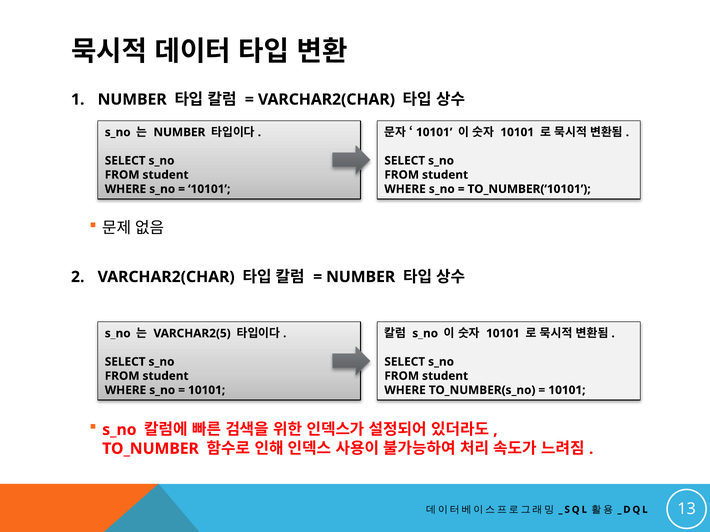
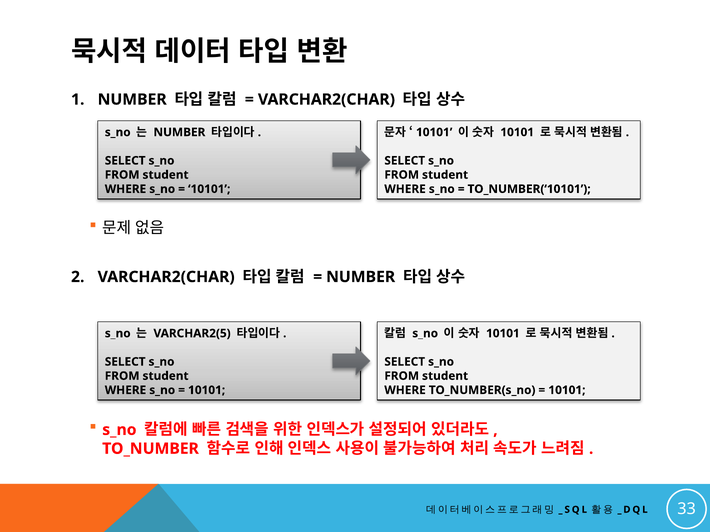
13: 13 -> 33
